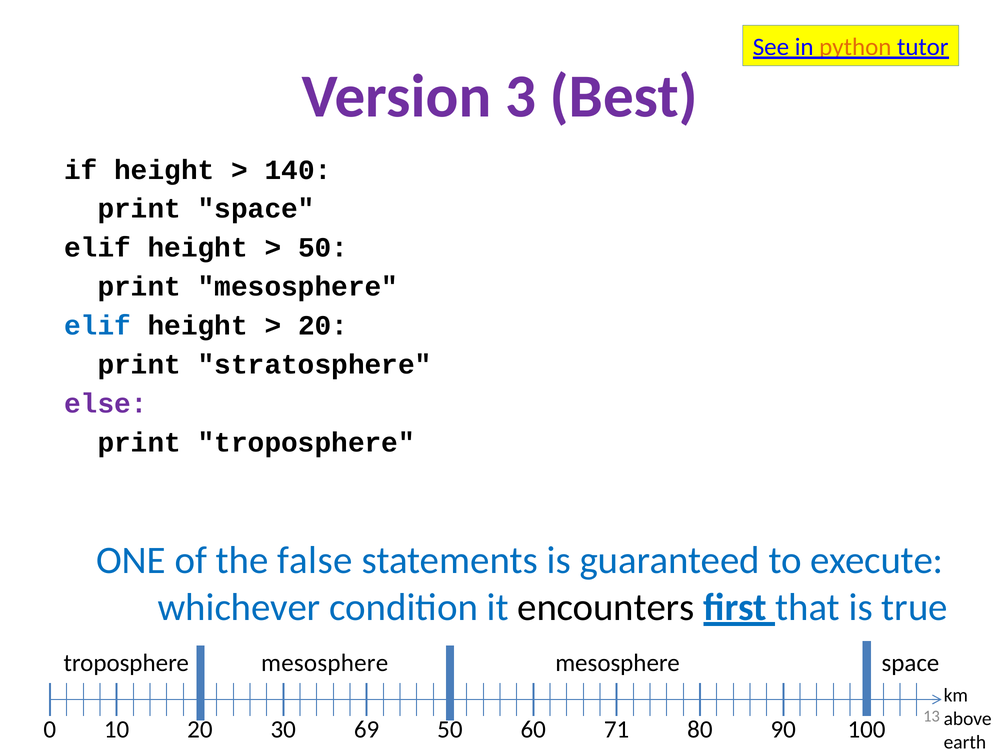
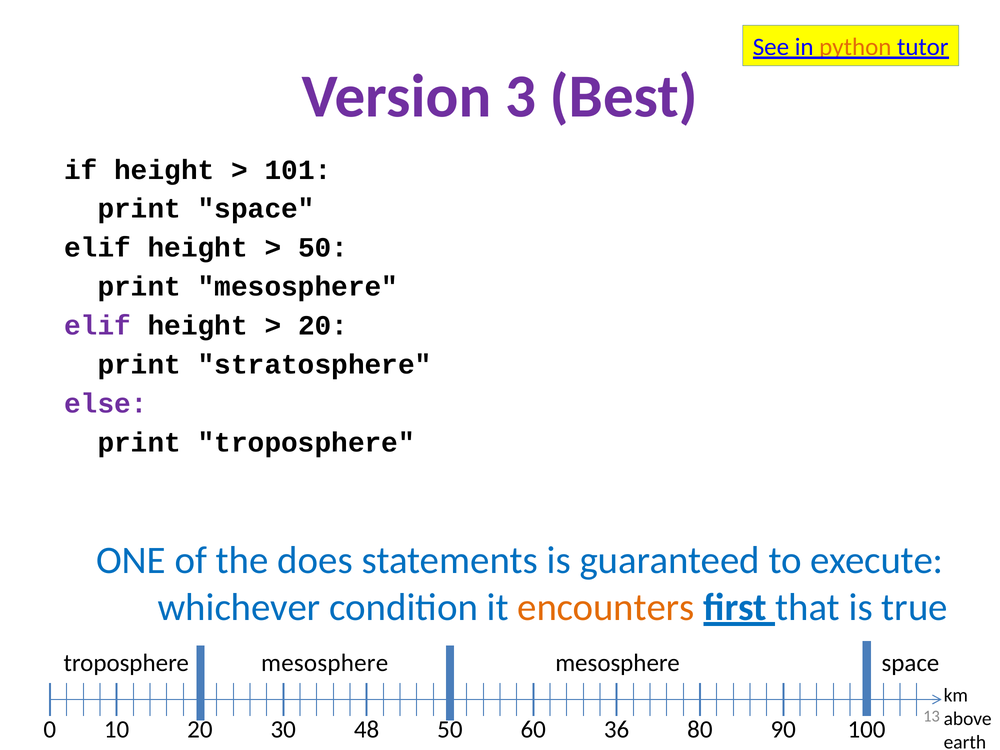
140: 140 -> 101
elif at (98, 326) colour: blue -> purple
false: false -> does
encounters colour: black -> orange
69: 69 -> 48
71: 71 -> 36
